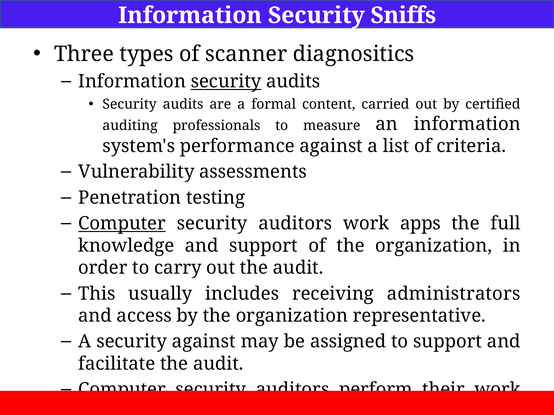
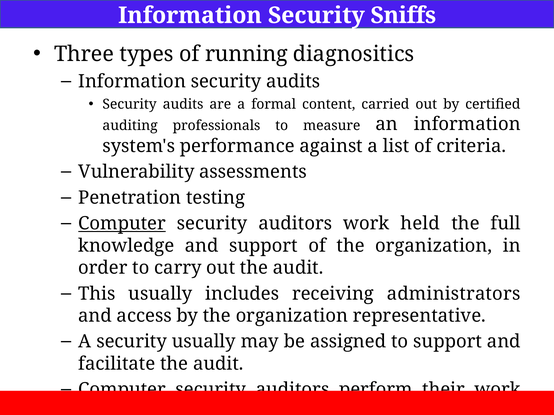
scanner: scanner -> running
security at (226, 82) underline: present -> none
apps: apps -> held
security against: against -> usually
